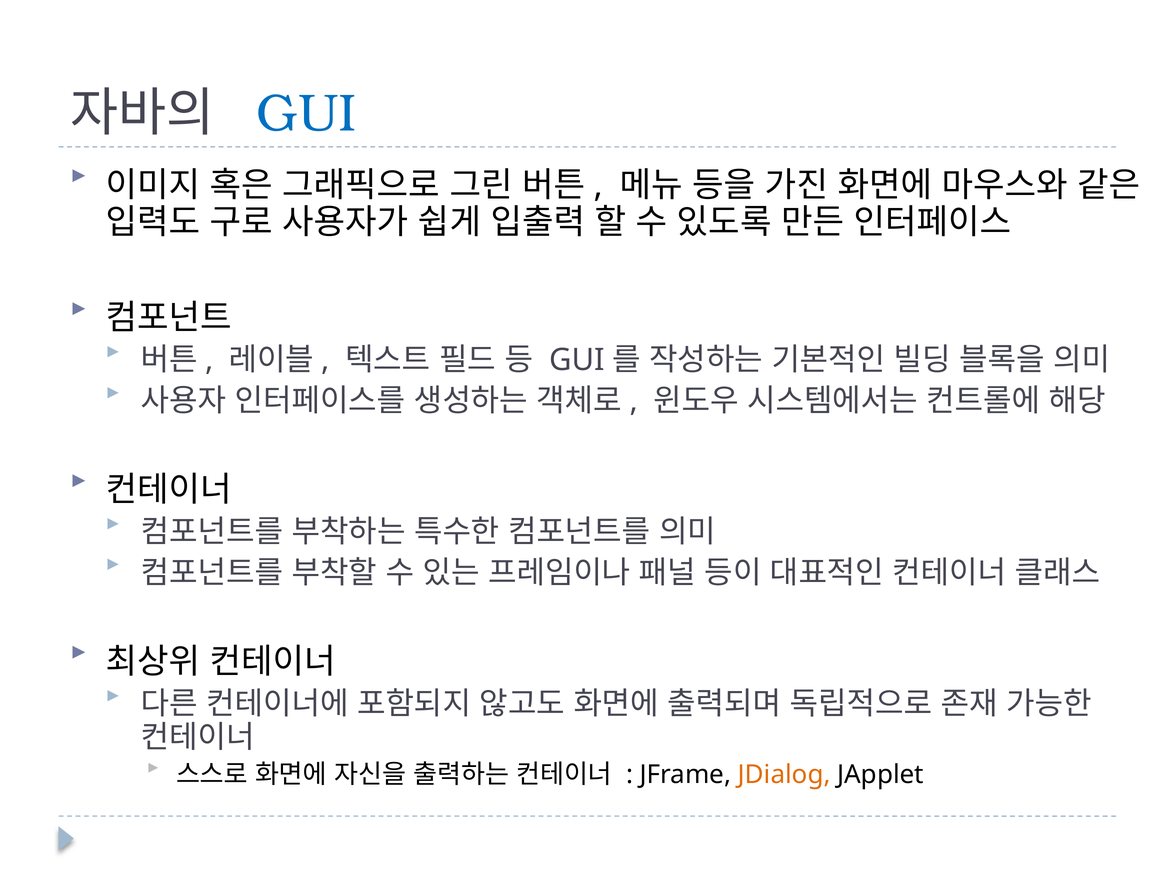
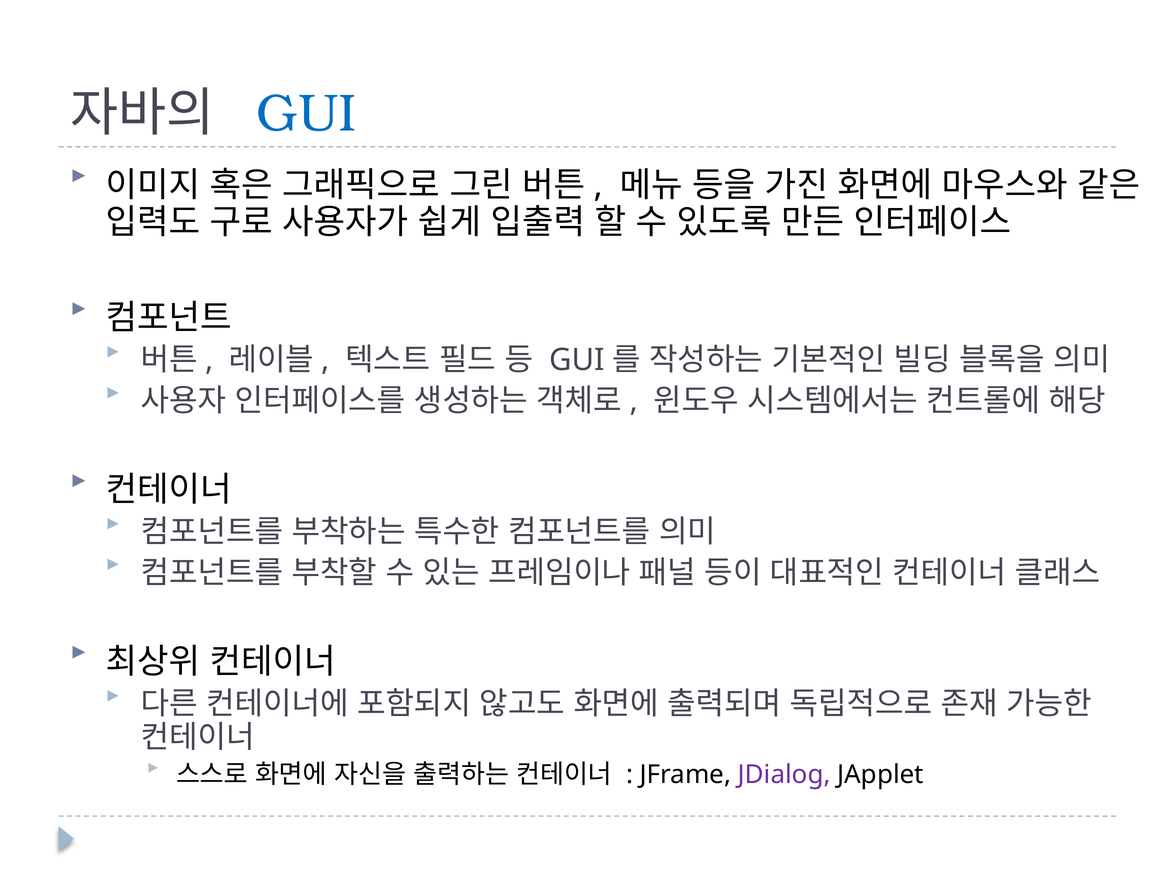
JDialog colour: orange -> purple
